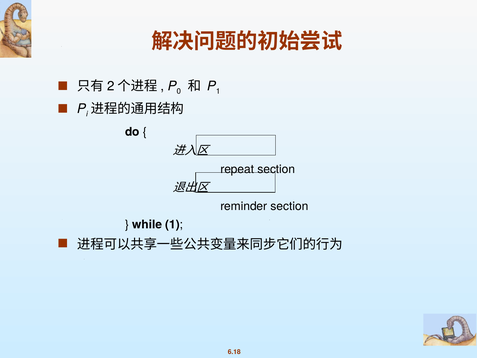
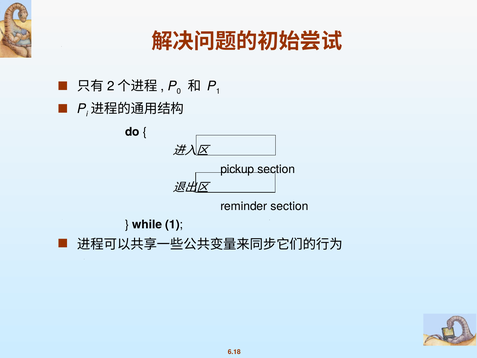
repeat: repeat -> pickup
